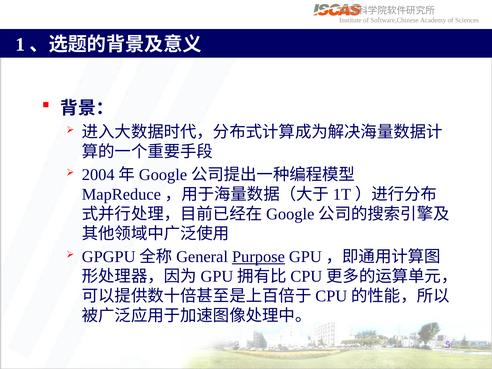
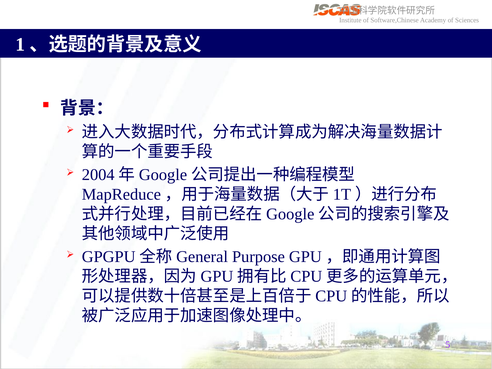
Purpose underline: present -> none
